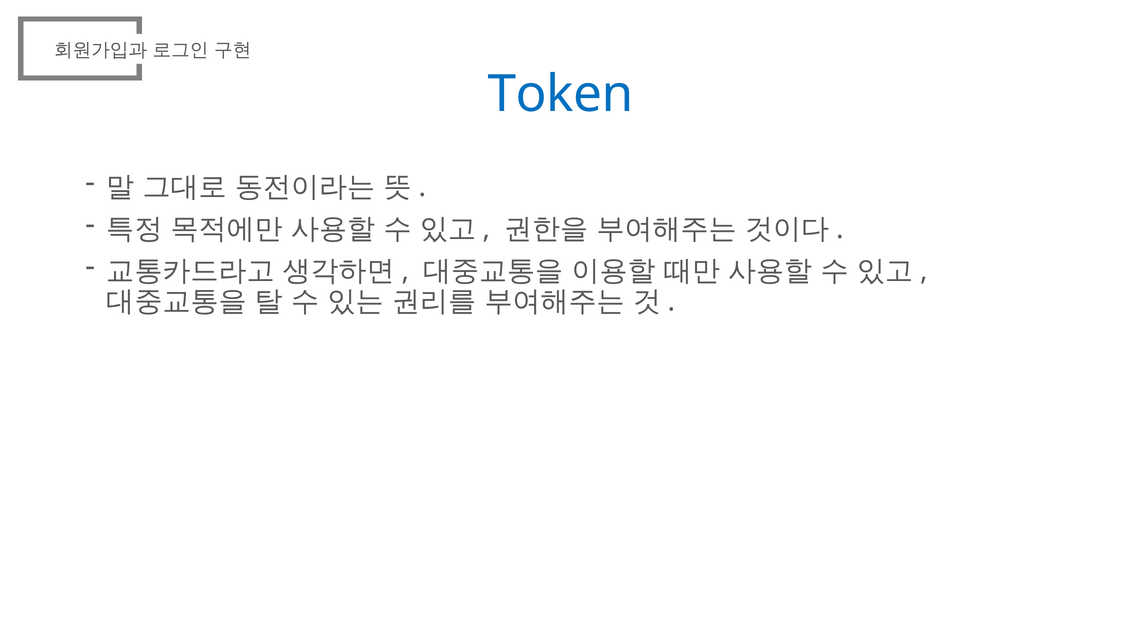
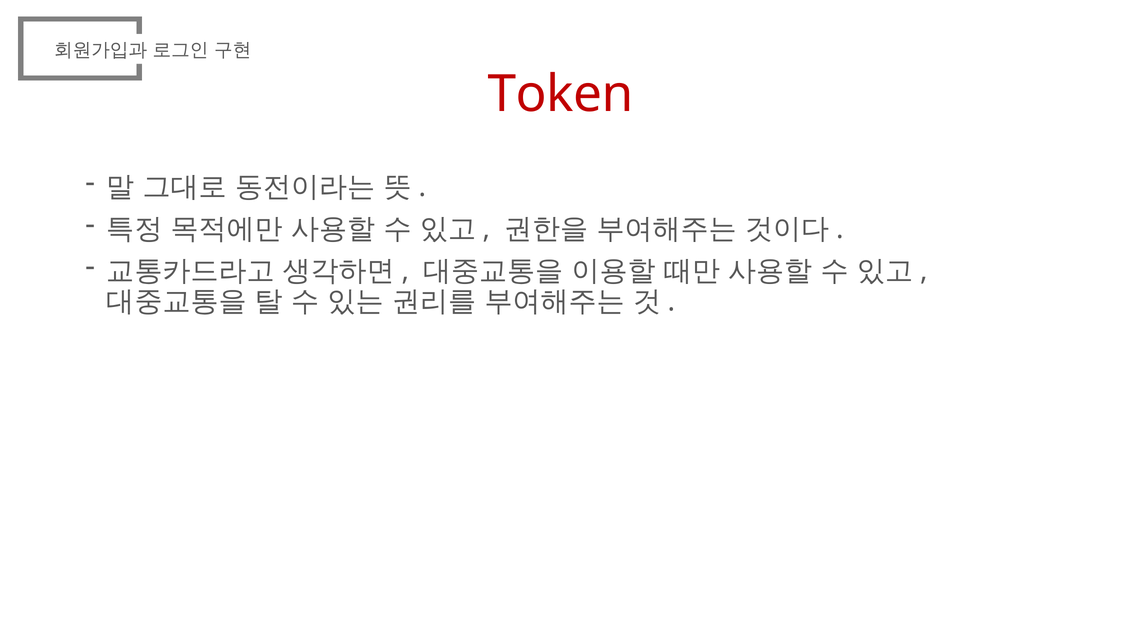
Token colour: blue -> red
